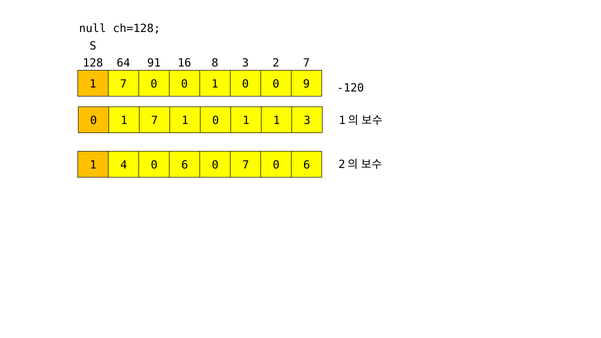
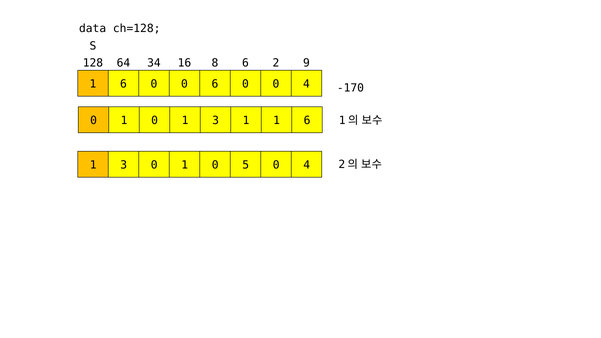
null: null -> data
91: 91 -> 34
8 3: 3 -> 6
2 7: 7 -> 9
7 at (123, 84): 7 -> 6
0 0 1: 1 -> 6
0 0 9: 9 -> 4
-120: -120 -> -170
7 at (155, 120): 7 -> 0
0 at (216, 120): 0 -> 3
1 1 3: 3 -> 6
4 at (124, 165): 4 -> 3
6 at (185, 165): 6 -> 1
0 7: 7 -> 5
6 at (307, 165): 6 -> 4
